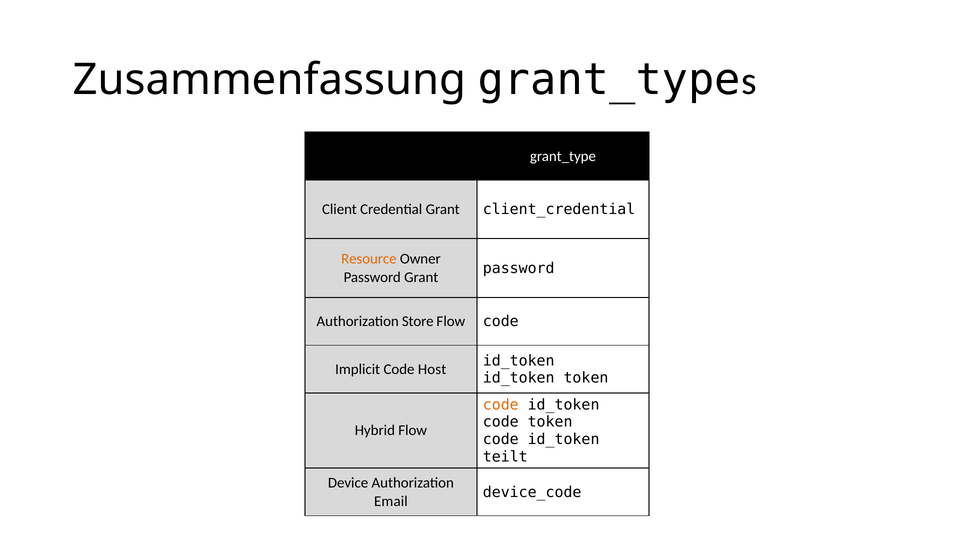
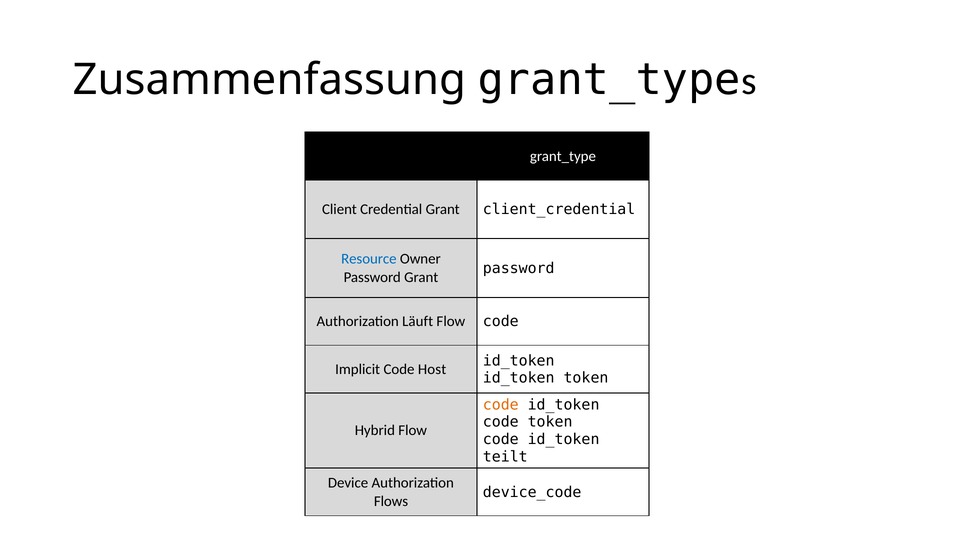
Resource colour: orange -> blue
Store: Store -> Läuft
Email: Email -> Flows
